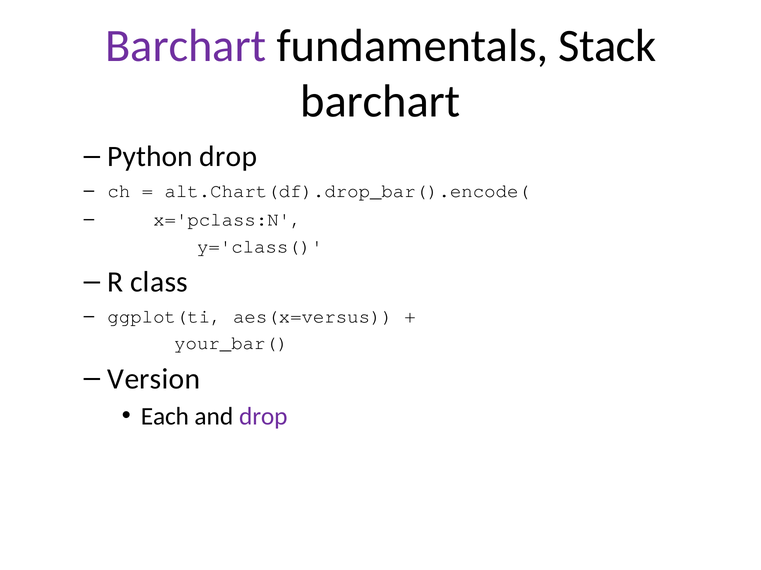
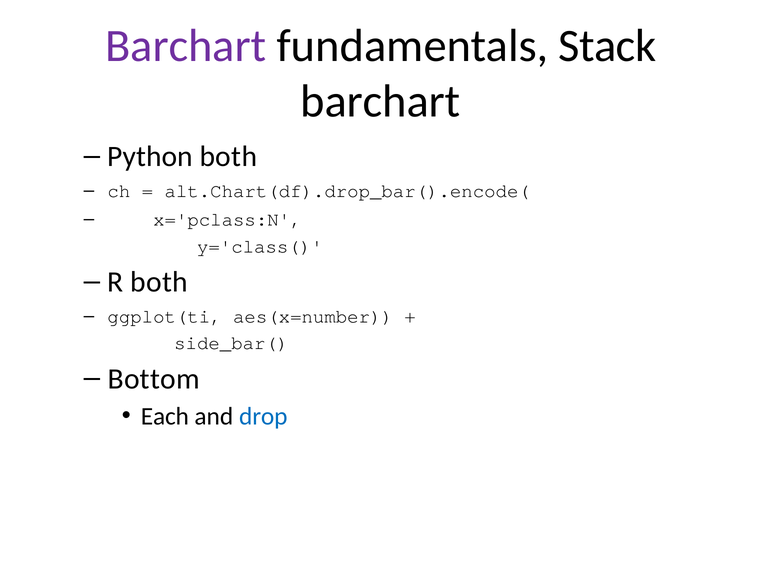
Python drop: drop -> both
R class: class -> both
aes(x=versus: aes(x=versus -> aes(x=number
your_bar(: your_bar( -> side_bar(
Version: Version -> Bottom
drop at (263, 417) colour: purple -> blue
